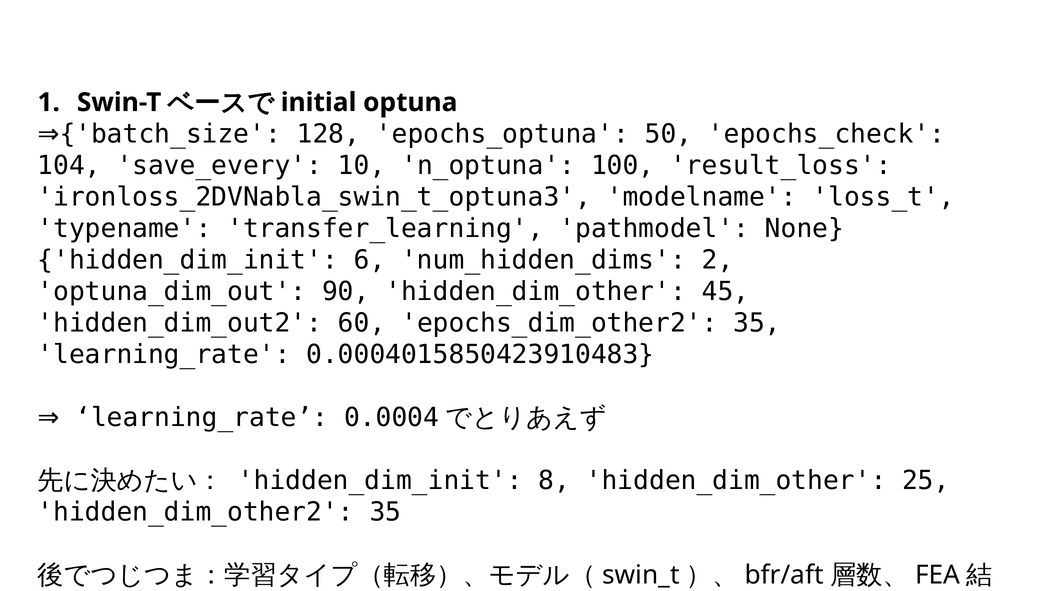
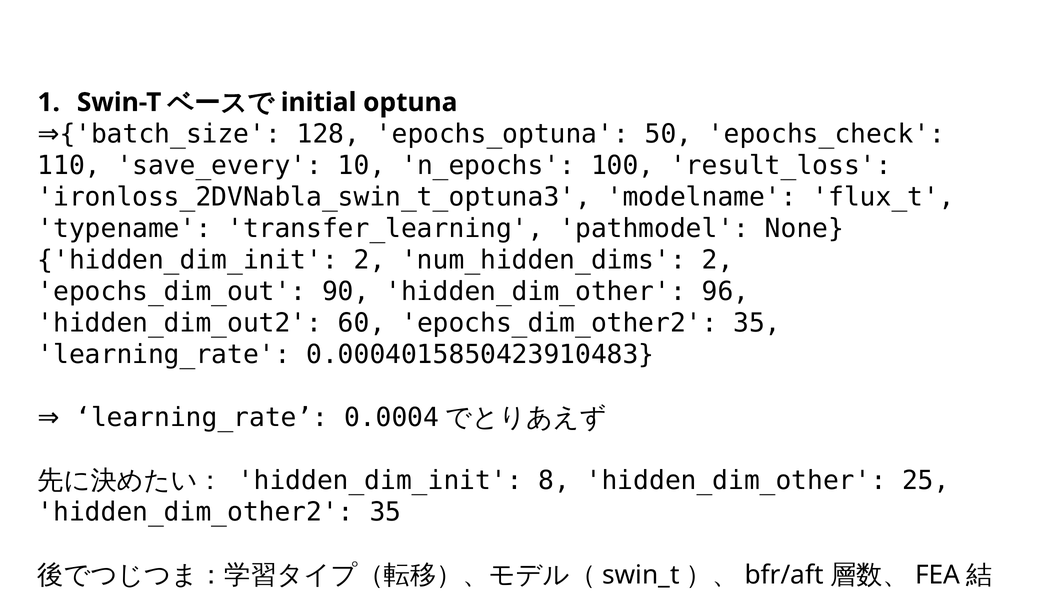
104: 104 -> 110
n_optuna: n_optuna -> n_epochs
loss_t: loss_t -> flux_t
hidden_dim_init 6: 6 -> 2
optuna_dim_out: optuna_dim_out -> epochs_dim_out
45: 45 -> 96
